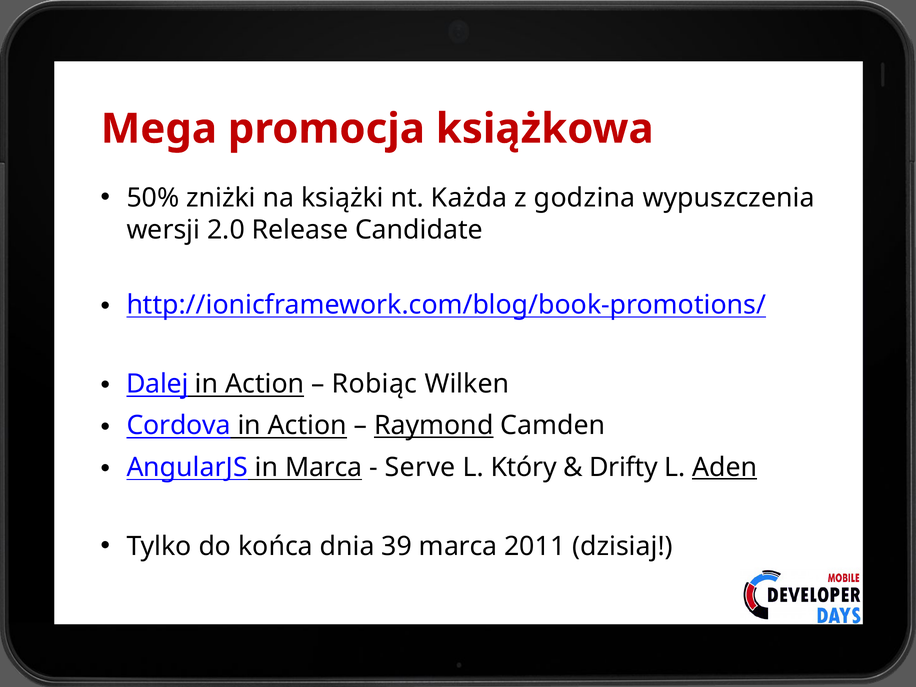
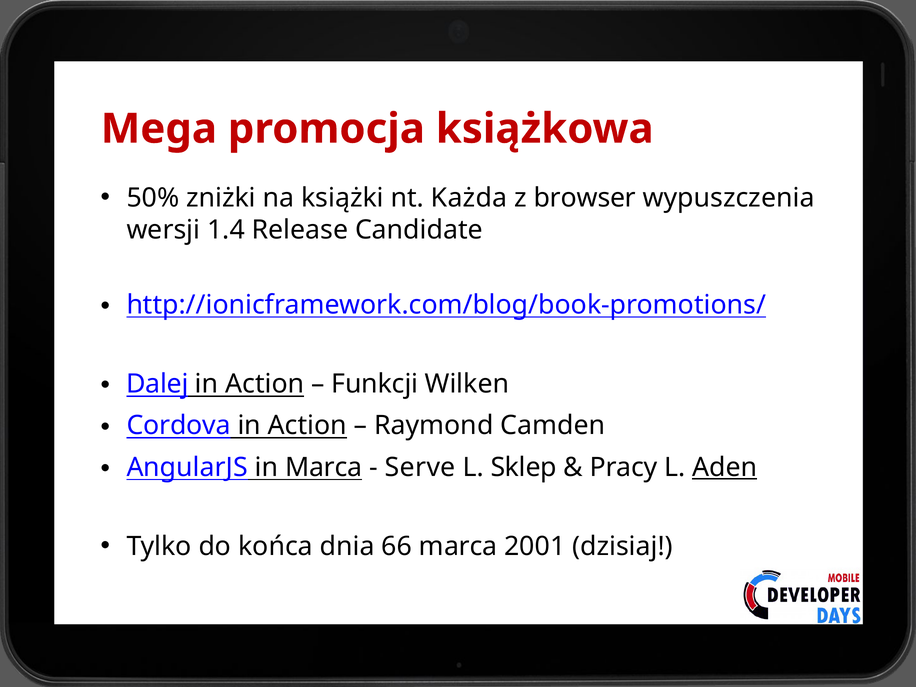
godzina: godzina -> browser
2.0: 2.0 -> 1.4
Robiąc: Robiąc -> Funkcji
Raymond underline: present -> none
Który: Który -> Sklep
Drifty: Drifty -> Pracy
39: 39 -> 66
2011: 2011 -> 2001
